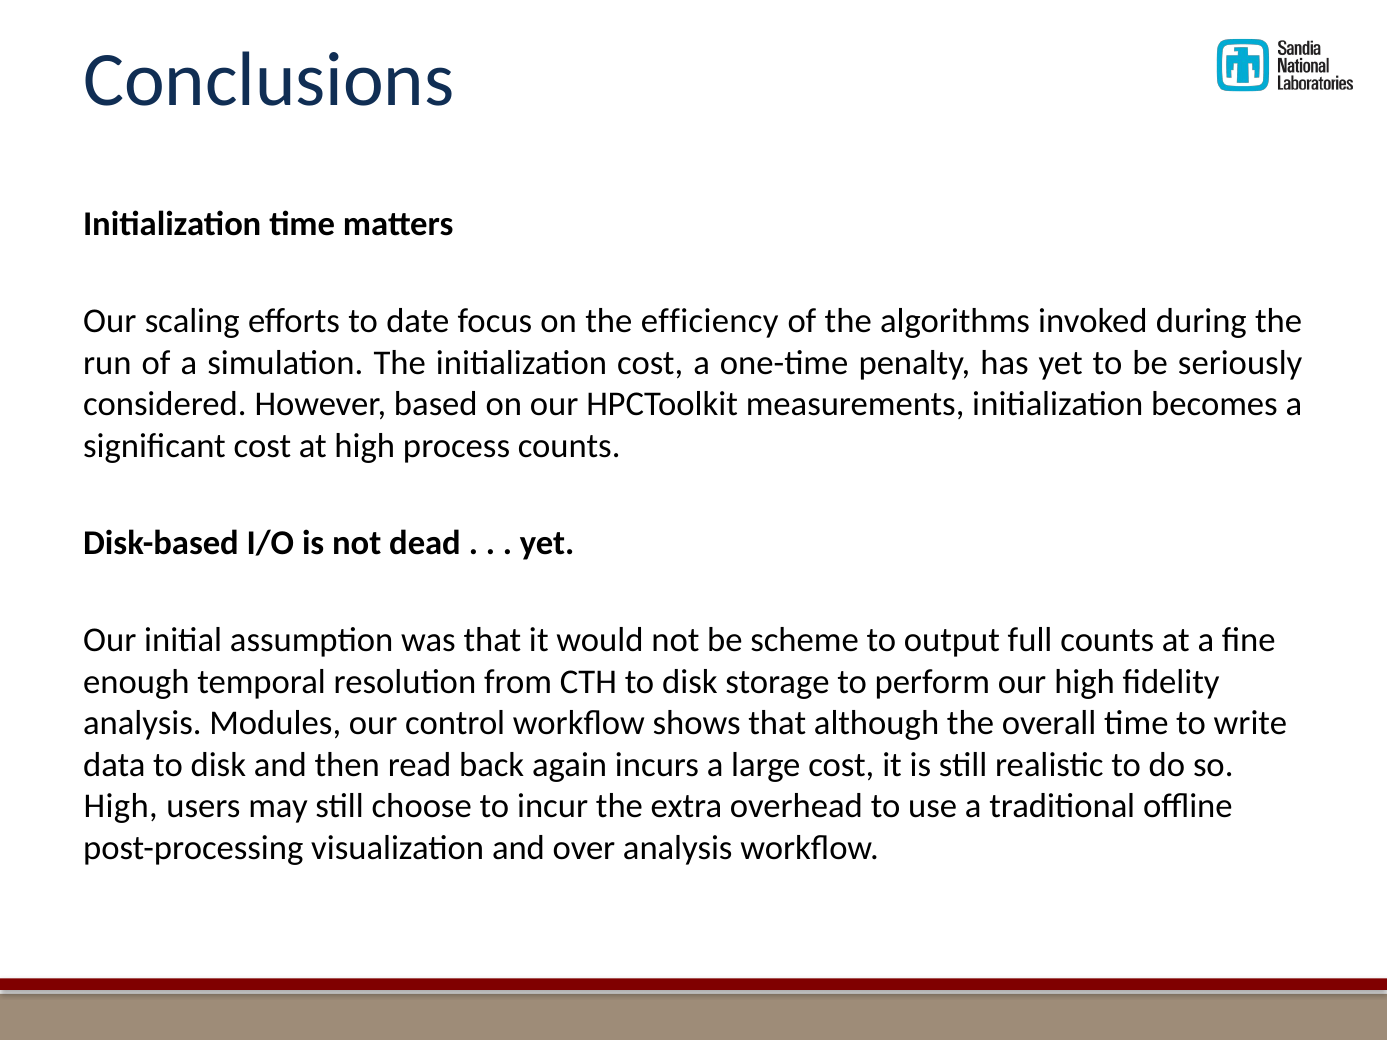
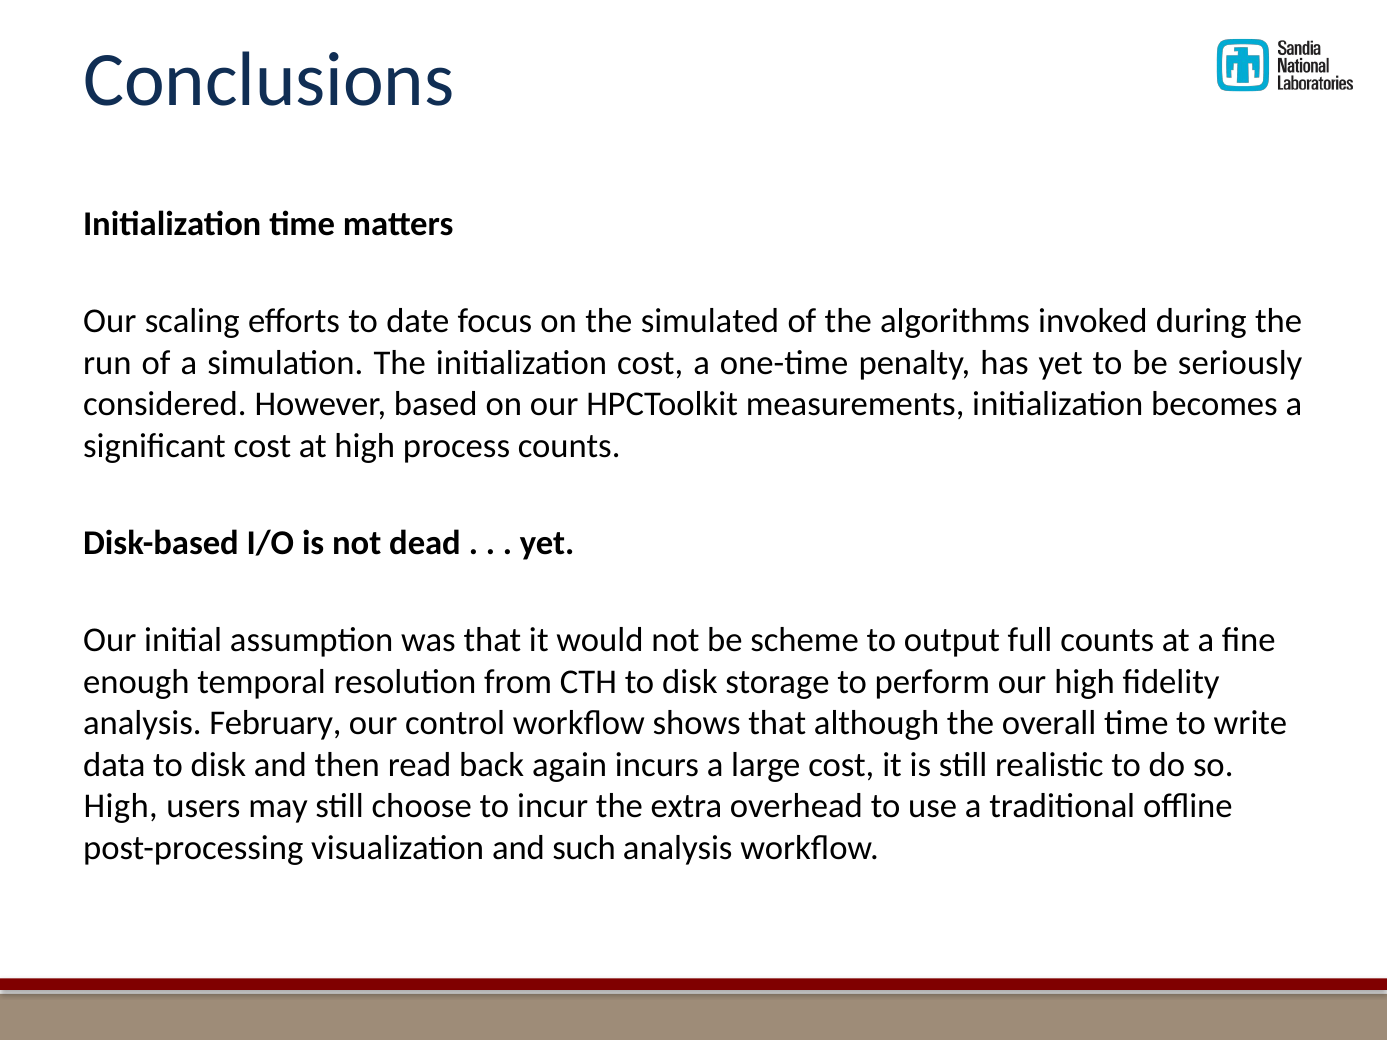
efficiency: efficiency -> simulated
Modules: Modules -> February
over: over -> such
